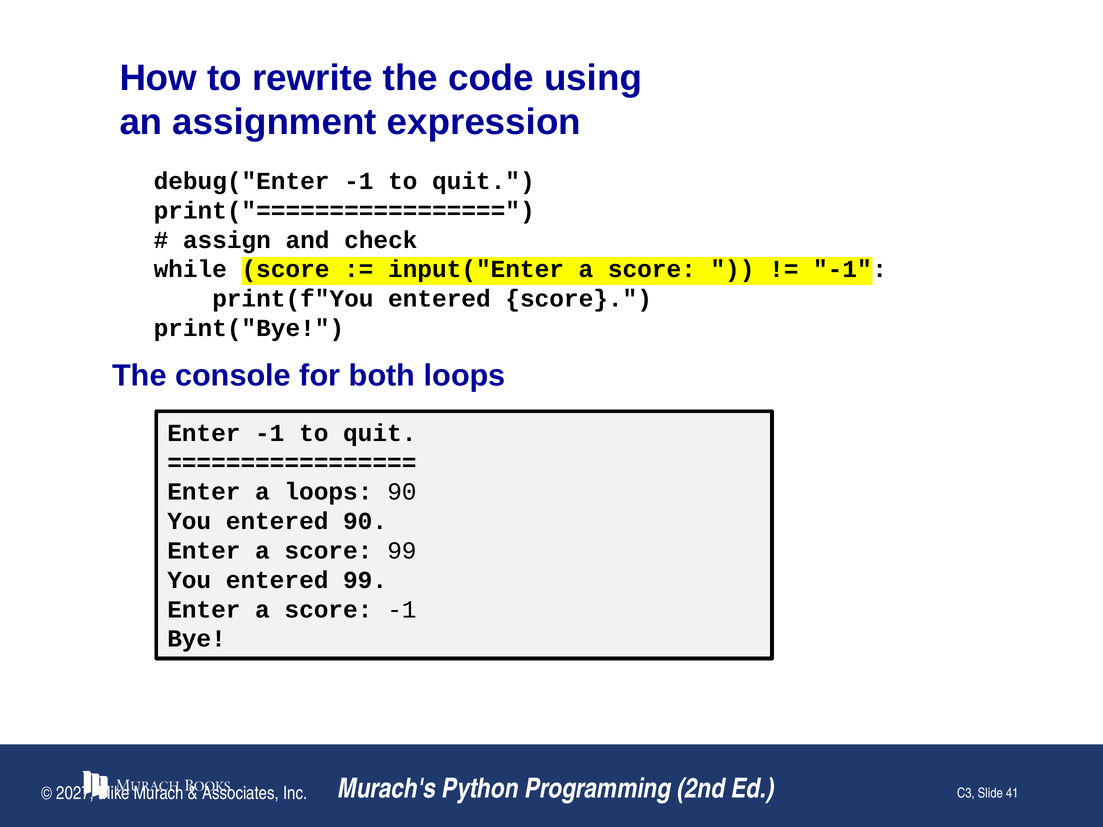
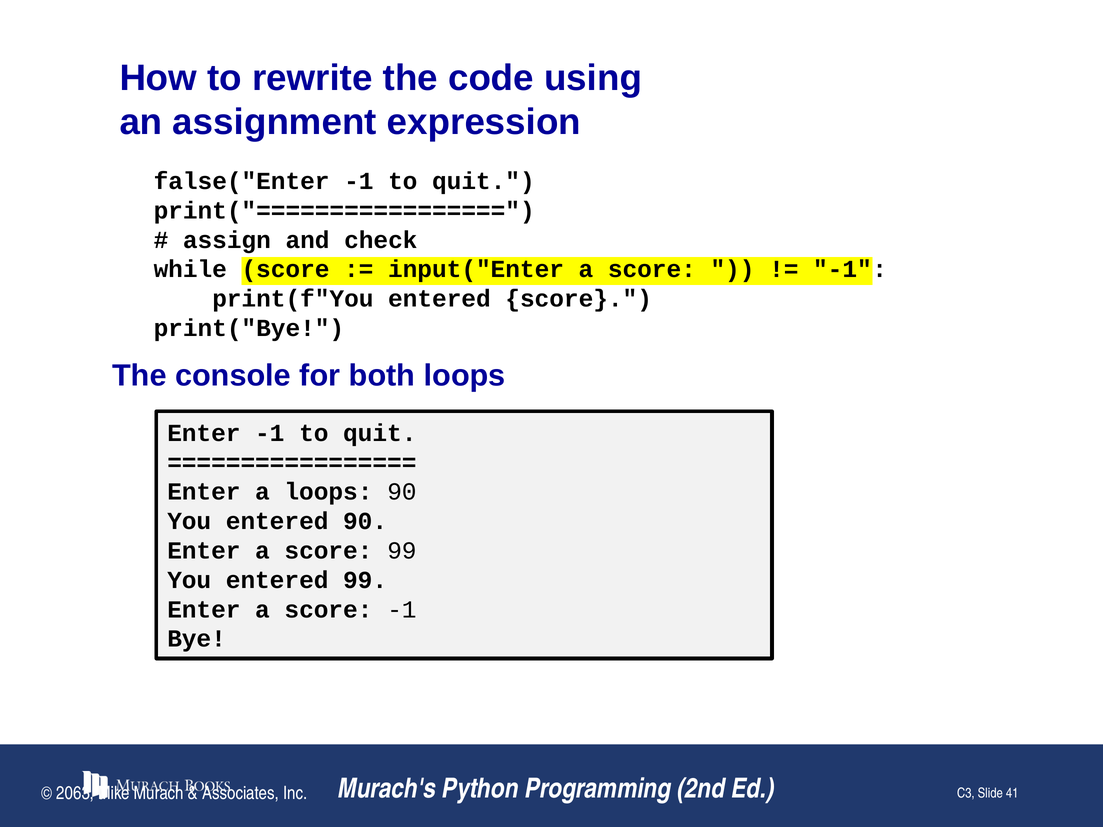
debug("Enter: debug("Enter -> false("Enter
2027: 2027 -> 2063
